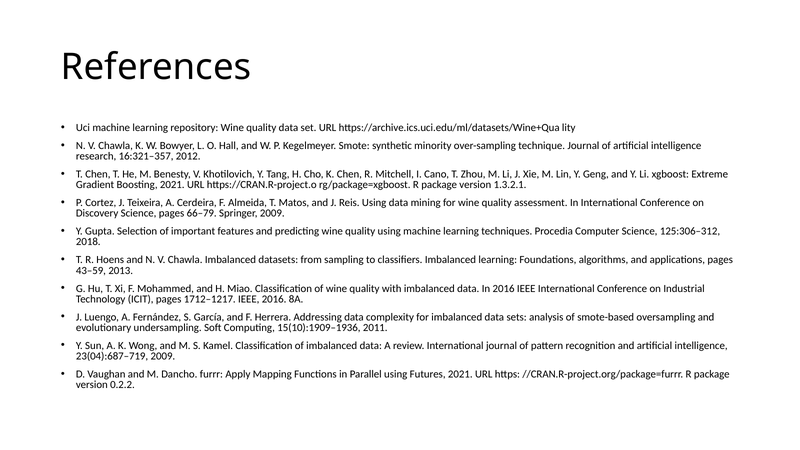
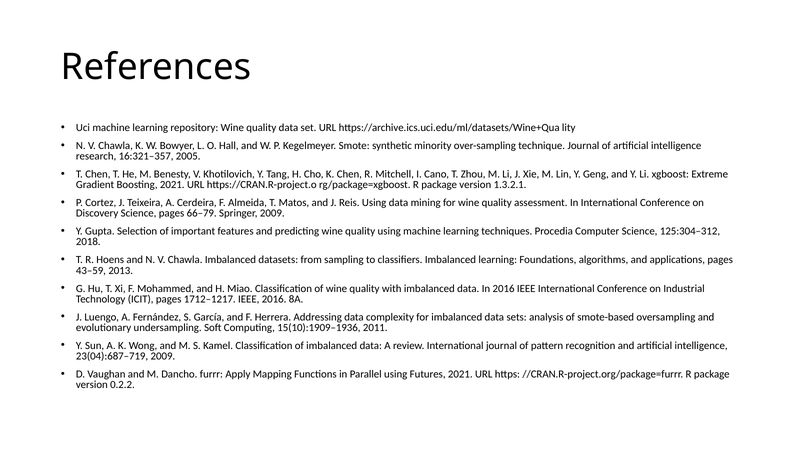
2012: 2012 -> 2005
125:306–312: 125:306–312 -> 125:304–312
